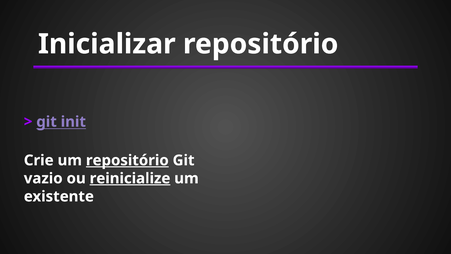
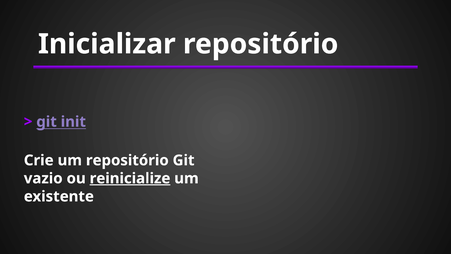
repositório at (127, 160) underline: present -> none
